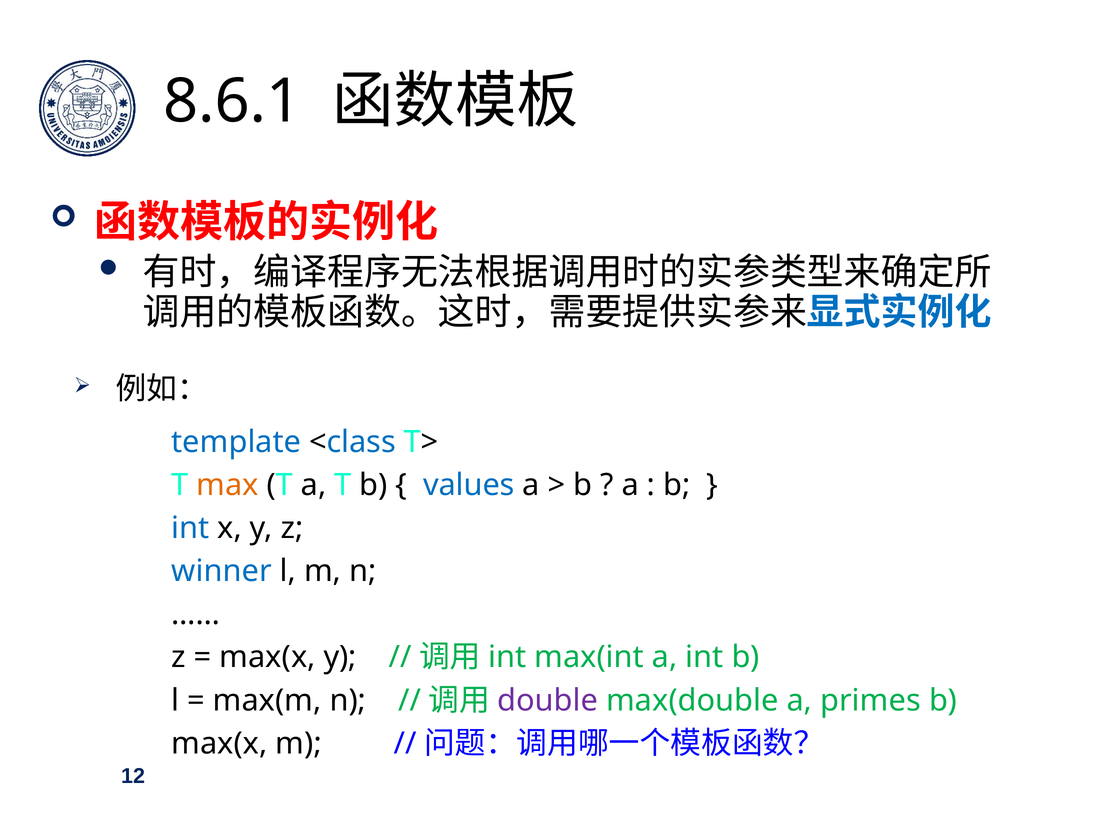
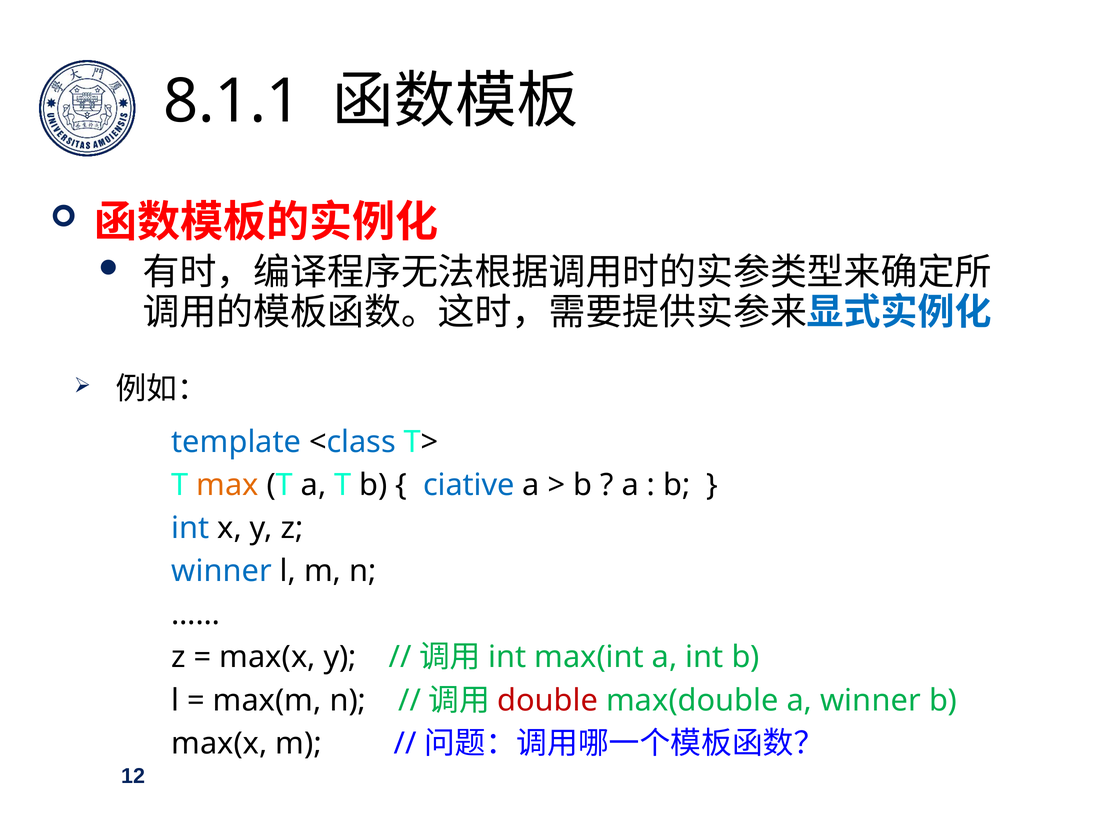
8.6.1: 8.6.1 -> 8.1.1
values: values -> ciative
double colour: purple -> red
a primes: primes -> winner
